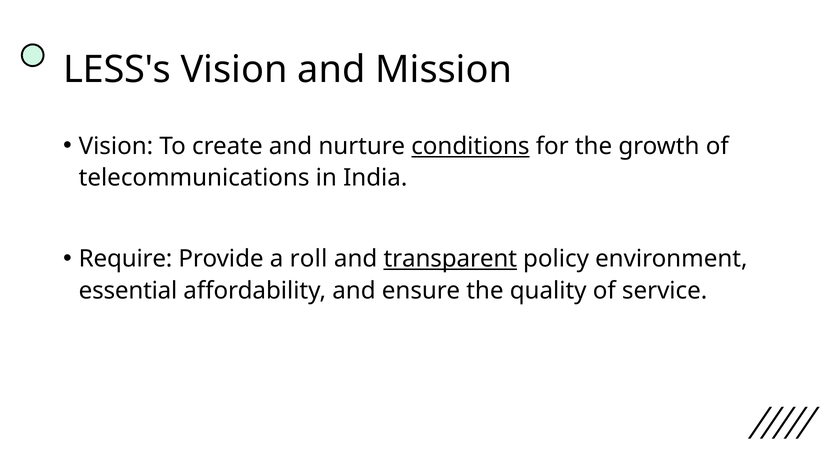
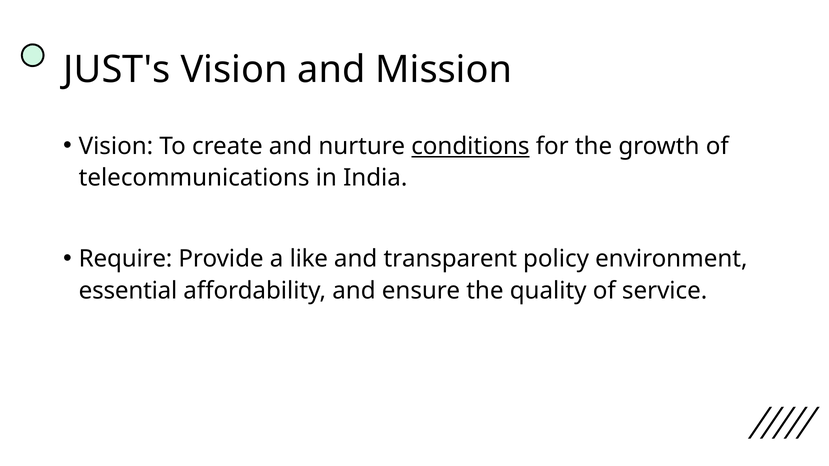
LESS's: LESS's -> JUST's
roll: roll -> like
transparent underline: present -> none
